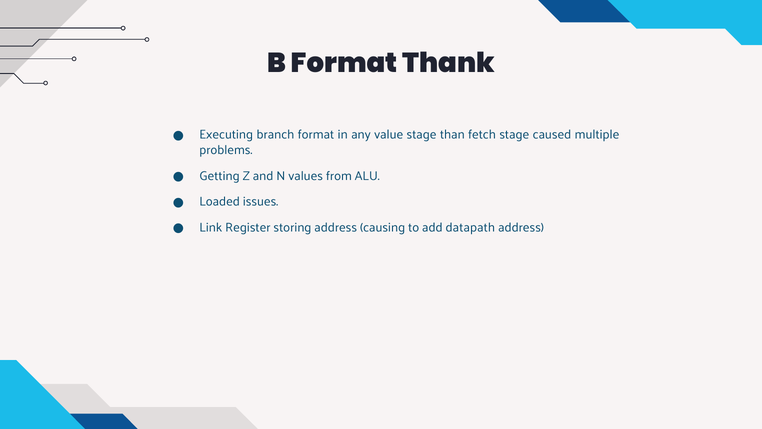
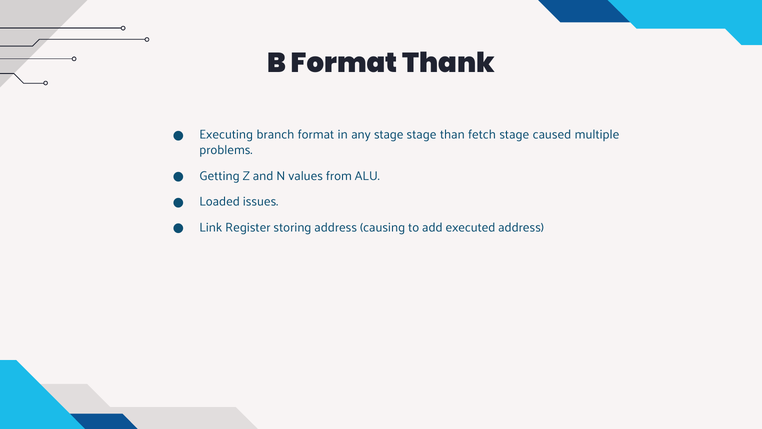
any value: value -> stage
datapath: datapath -> executed
